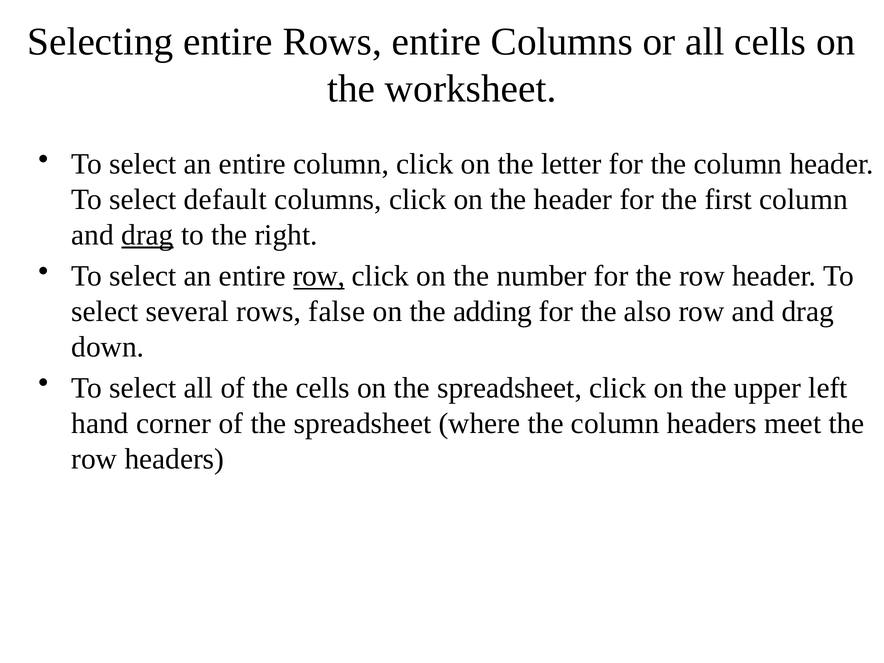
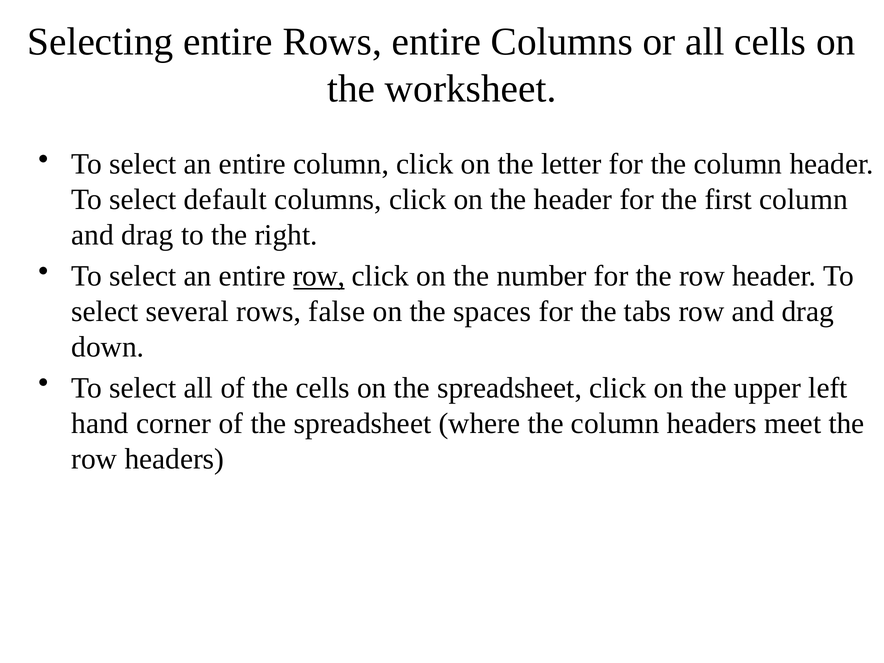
drag at (148, 235) underline: present -> none
adding: adding -> spaces
also: also -> tabs
